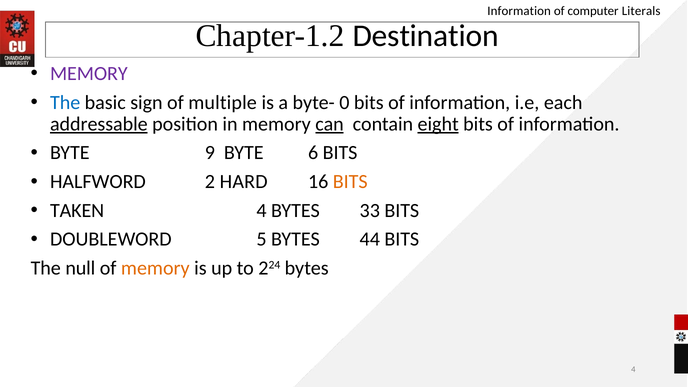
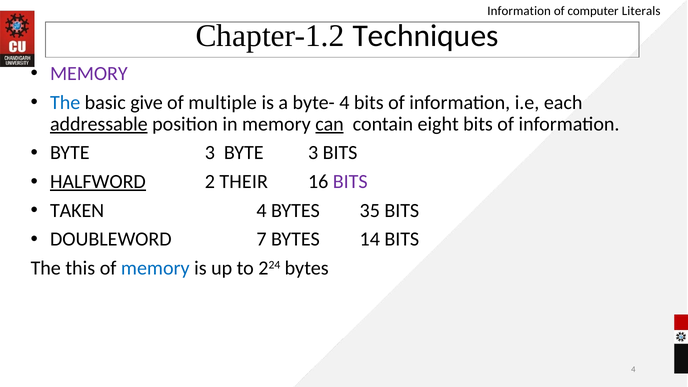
Destination: Destination -> Techniques
sign: sign -> give
byte- 0: 0 -> 4
eight underline: present -> none
9 at (210, 153): 9 -> 3
6 at (313, 153): 6 -> 3
HALFWORD underline: none -> present
HARD: HARD -> THEIR
BITS at (350, 182) colour: orange -> purple
33: 33 -> 35
5: 5 -> 7
44: 44 -> 14
null: null -> this
memory at (155, 268) colour: orange -> blue
